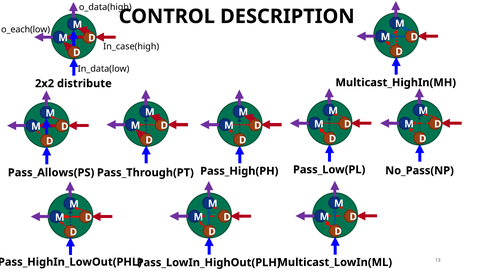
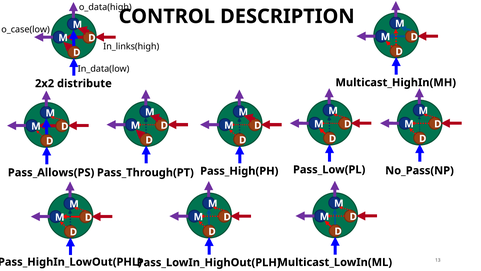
o_each(low: o_each(low -> o_case(low
In_case(high: In_case(high -> In_links(high
